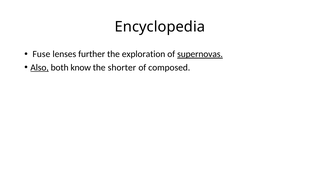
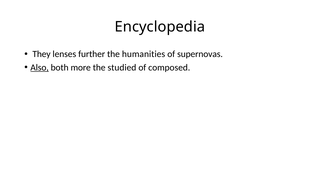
Fuse: Fuse -> They
exploration: exploration -> humanities
supernovas underline: present -> none
know: know -> more
shorter: shorter -> studied
